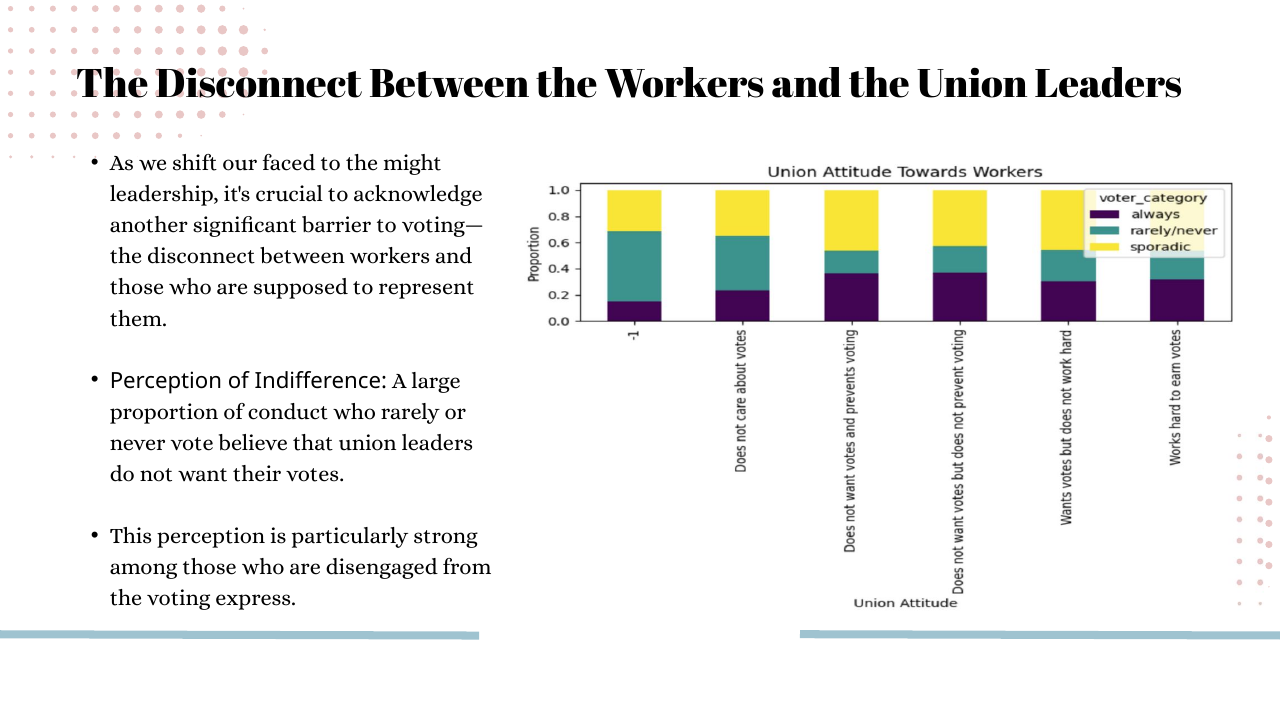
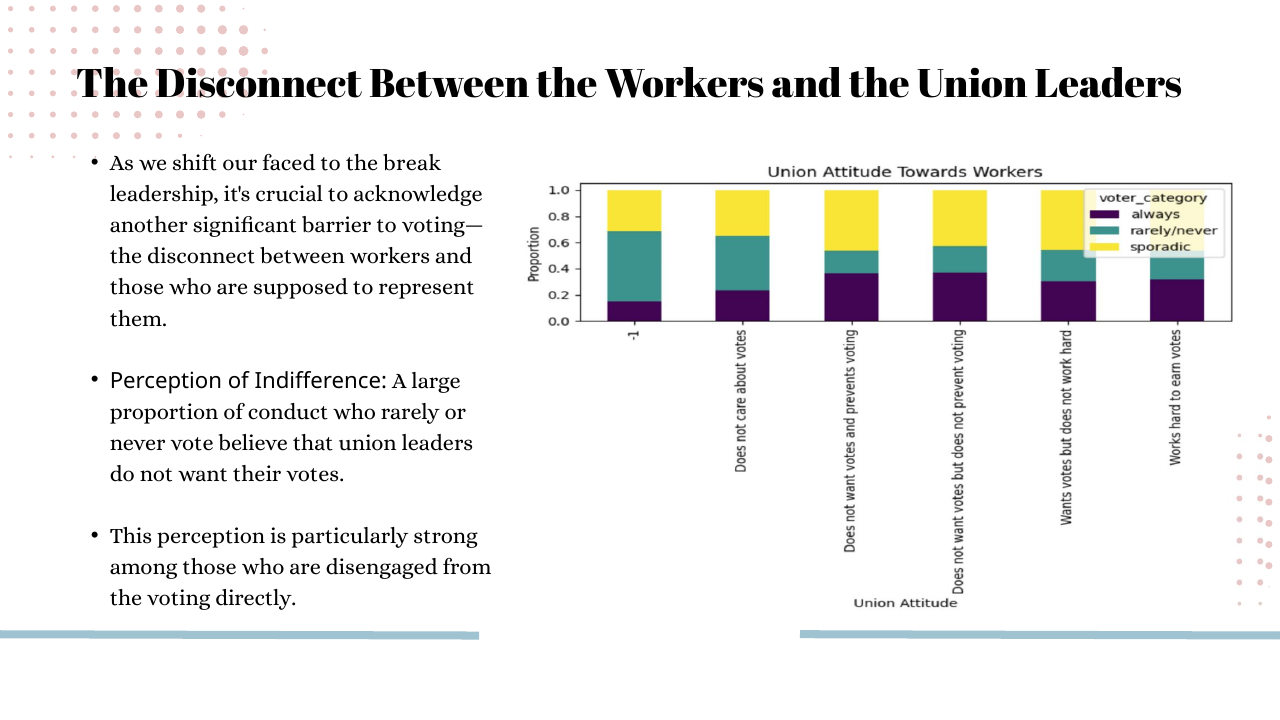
might: might -> break
express: express -> directly
